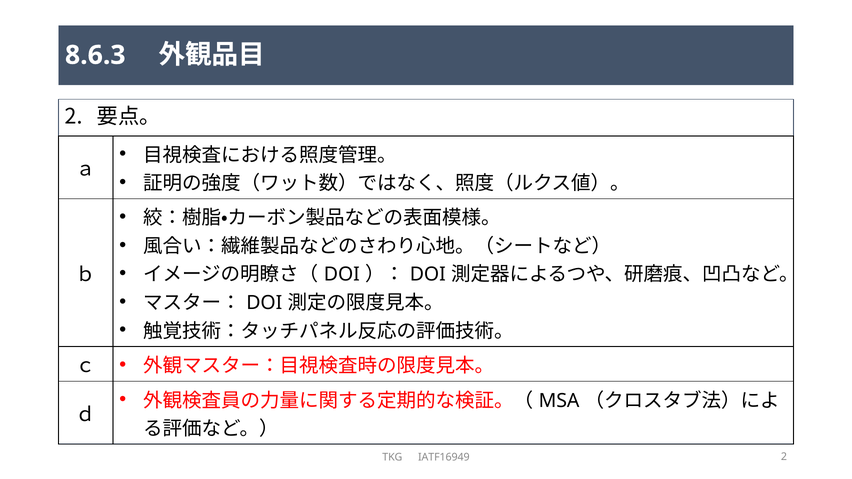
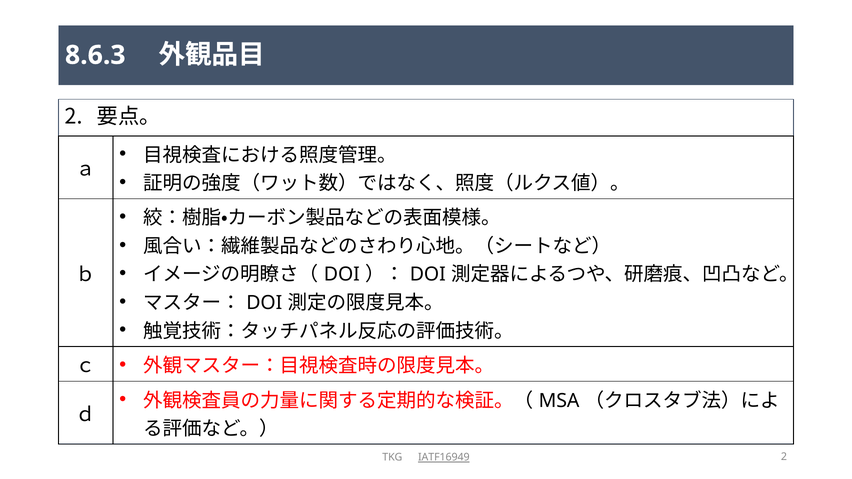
IATF16949 underline: none -> present
